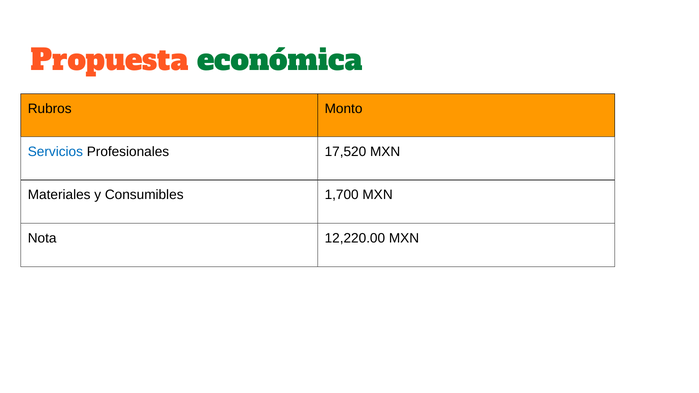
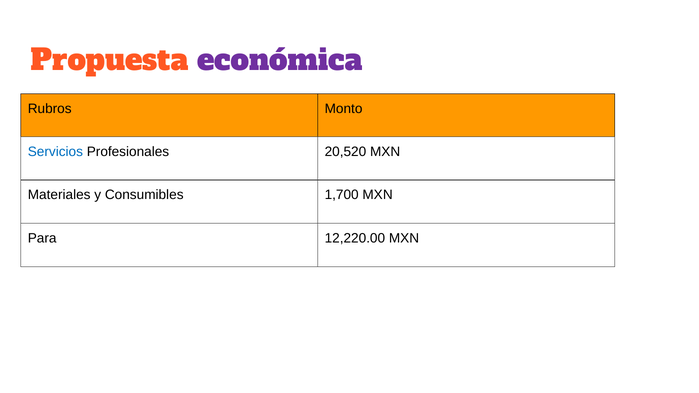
económica colour: green -> purple
17,520: 17,520 -> 20,520
Nota: Nota -> Para
